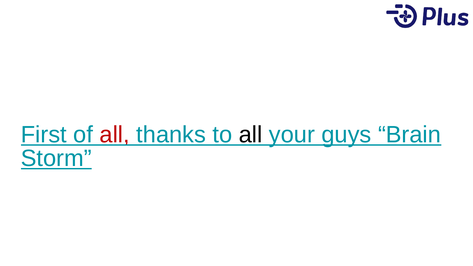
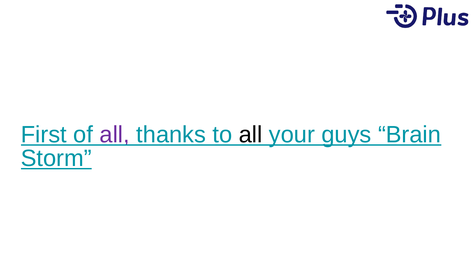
all at (115, 135) colour: red -> purple
